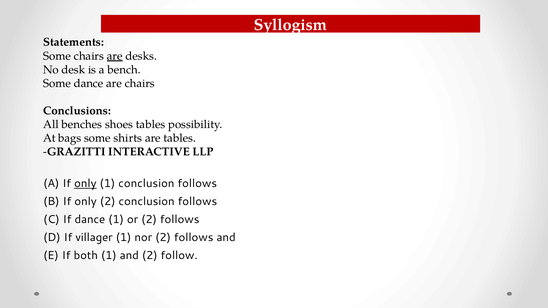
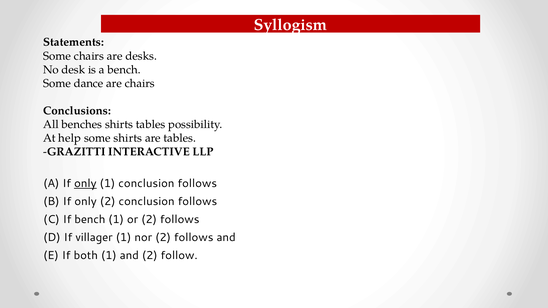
are at (115, 56) underline: present -> none
benches shoes: shoes -> shirts
bags: bags -> help
If dance: dance -> bench
